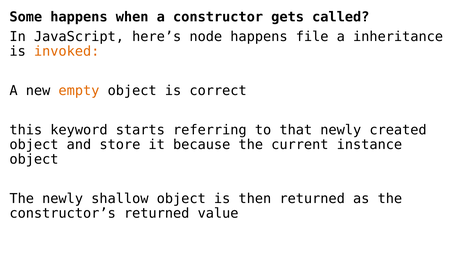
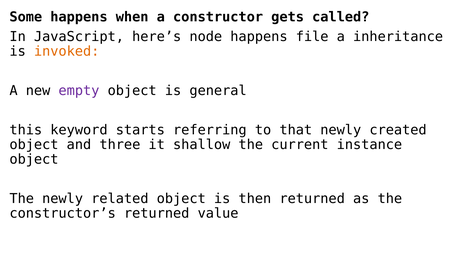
empty colour: orange -> purple
correct: correct -> general
store: store -> three
because: because -> shallow
shallow: shallow -> related
